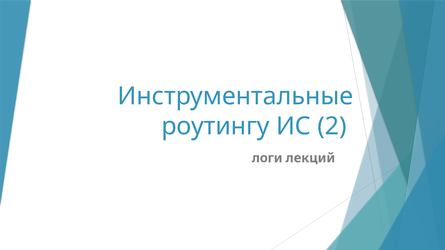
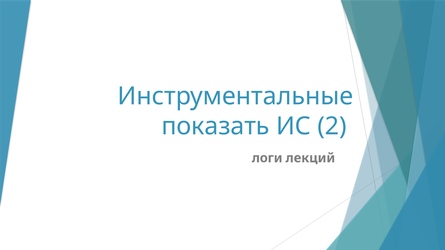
роутингу: роутингу -> показать
